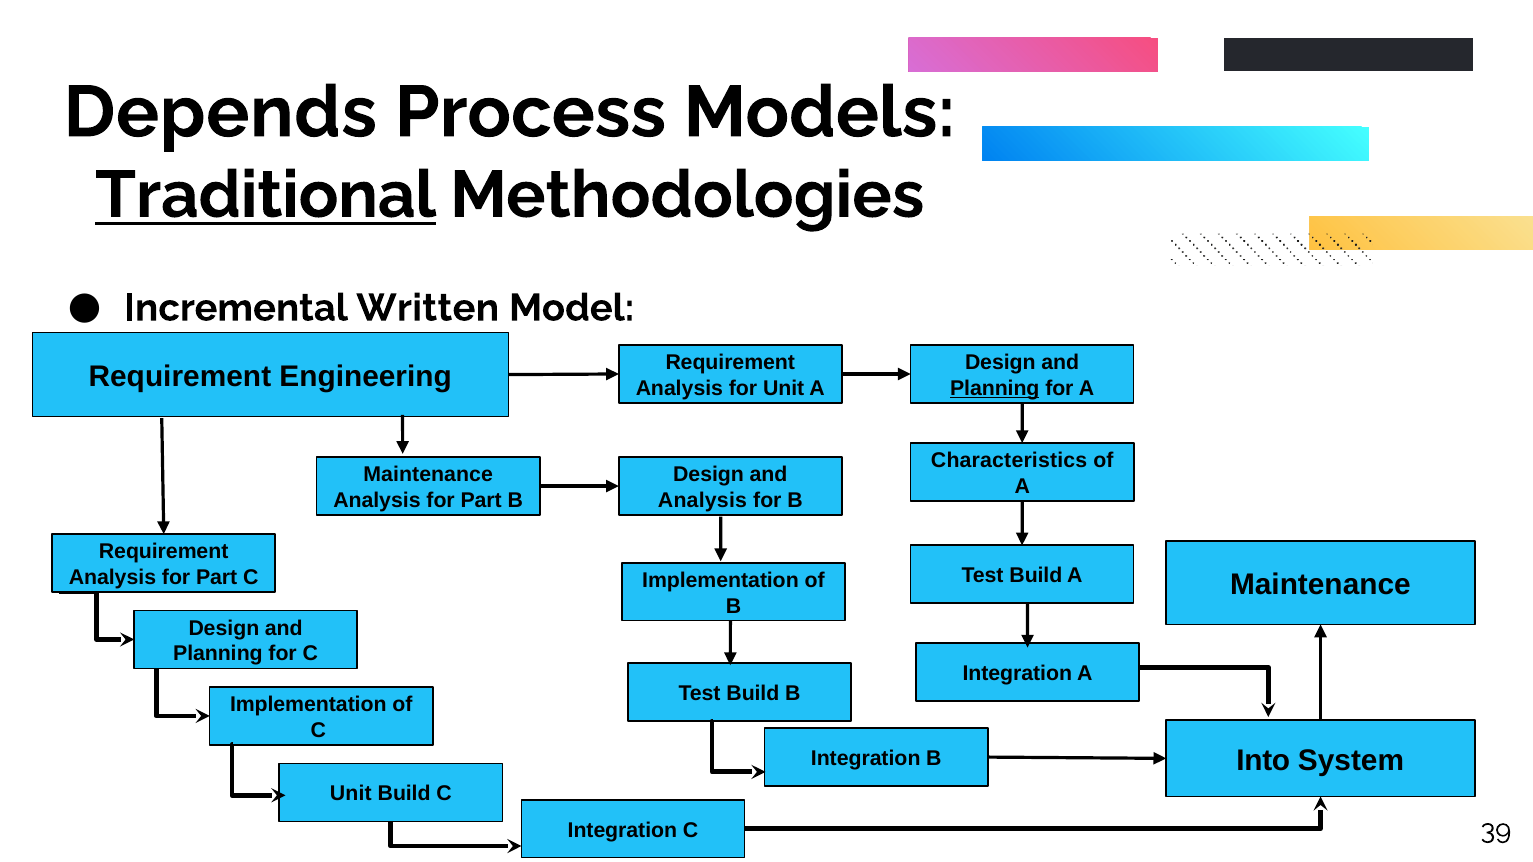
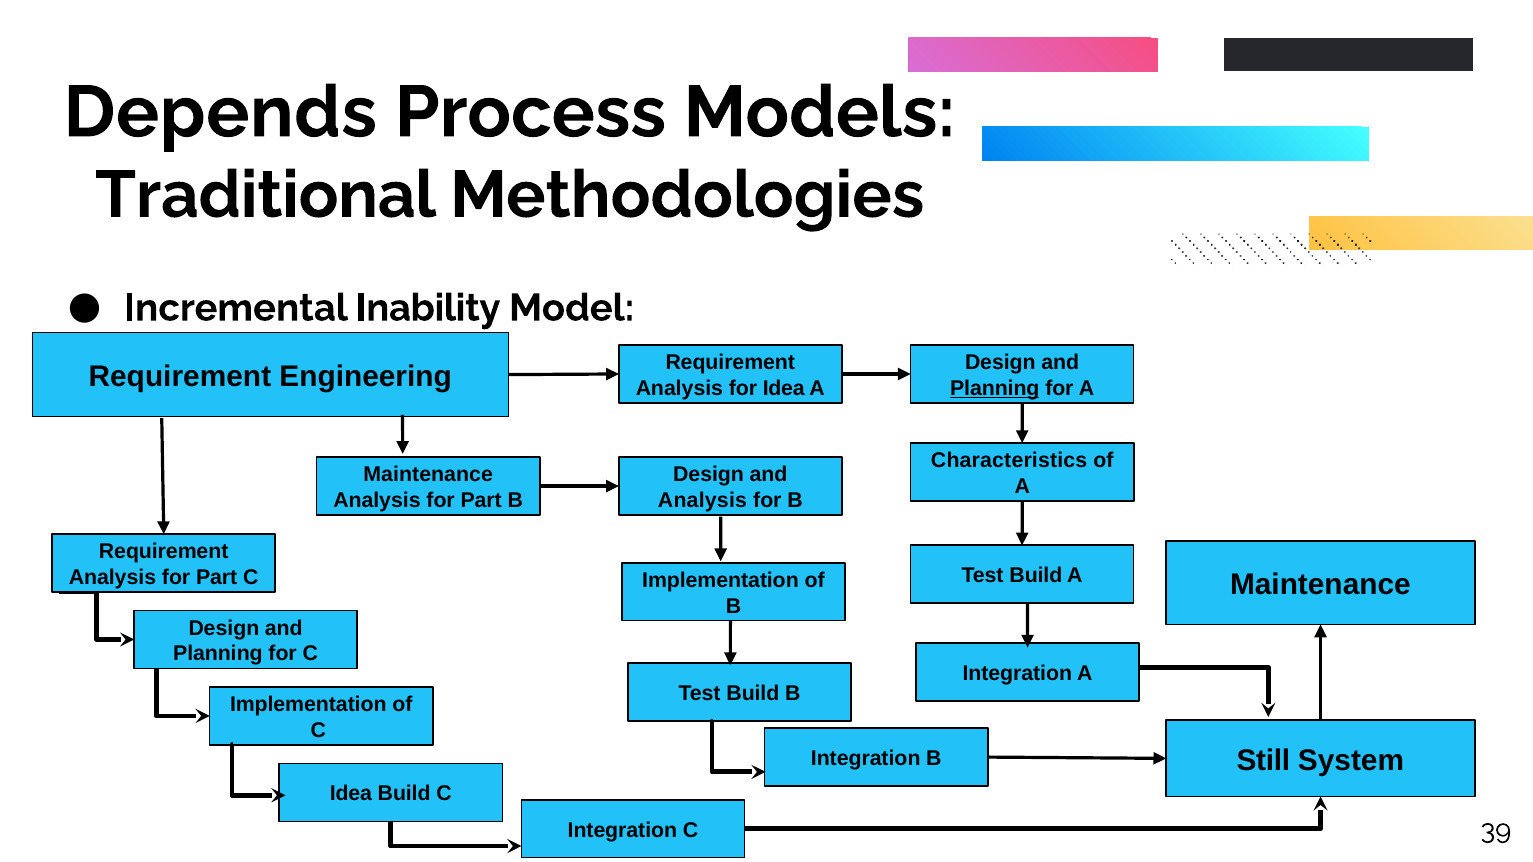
Traditional underline: present -> none
Written: Written -> Inability
for Unit: Unit -> Idea
Into: Into -> Still
Unit at (351, 794): Unit -> Idea
